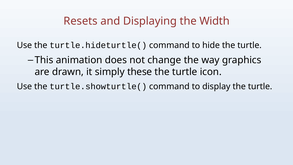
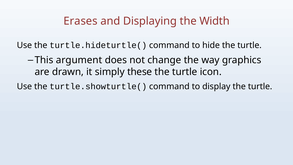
Resets: Resets -> Erases
animation: animation -> argument
